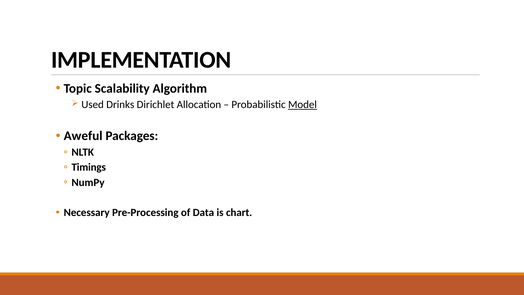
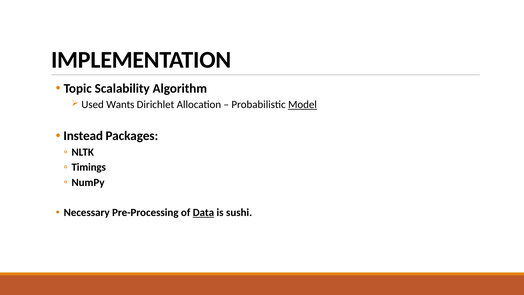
Drinks: Drinks -> Wants
Aweful: Aweful -> Instead
Data underline: none -> present
chart: chart -> sushi
